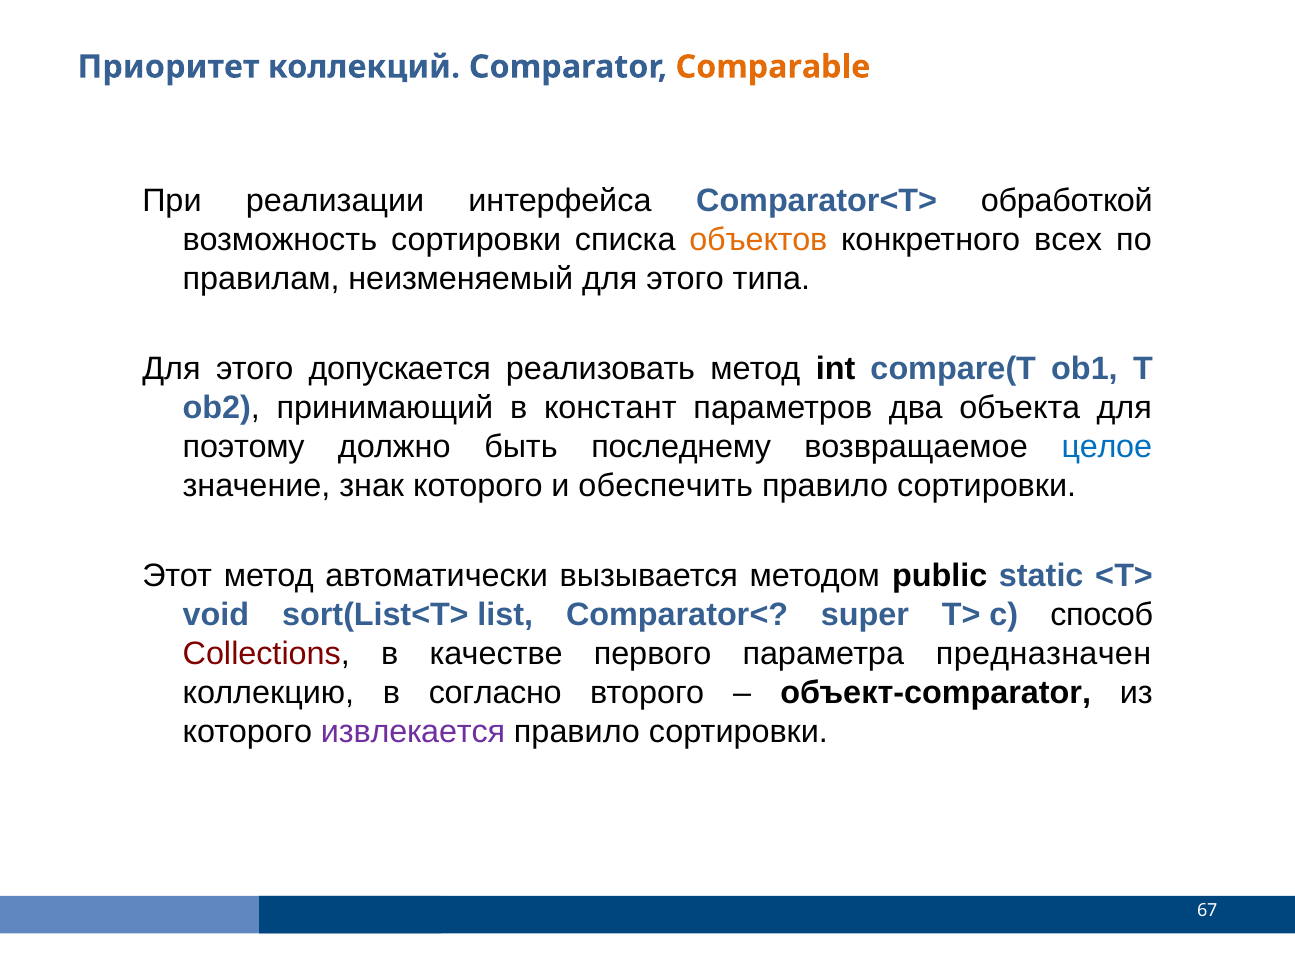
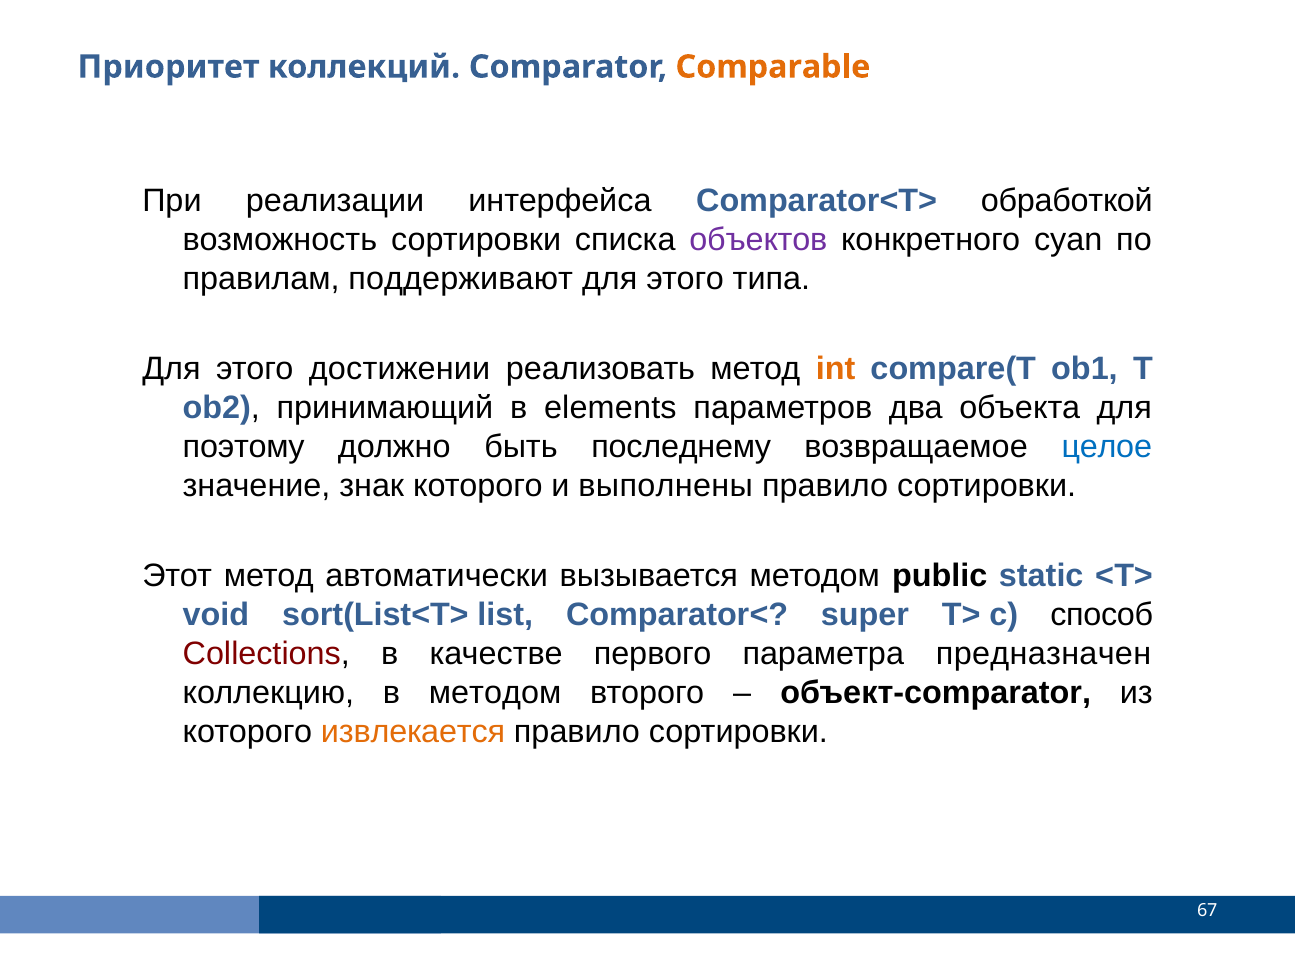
объектов colour: orange -> purple
всех: всех -> cyan
неизменяемый: неизменяемый -> поддерживают
допускается: допускается -> достижении
int colour: black -> orange
констант: констант -> elements
обеспечить: обеспечить -> выполнены
в согласно: согласно -> методом
извлекается colour: purple -> orange
